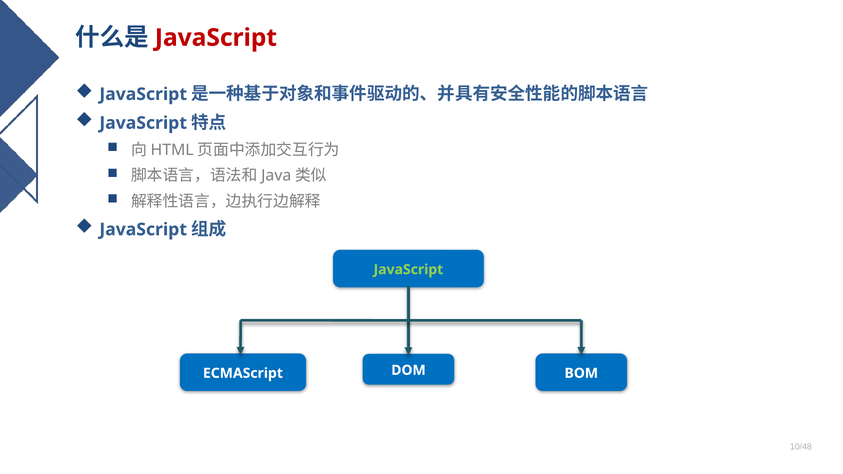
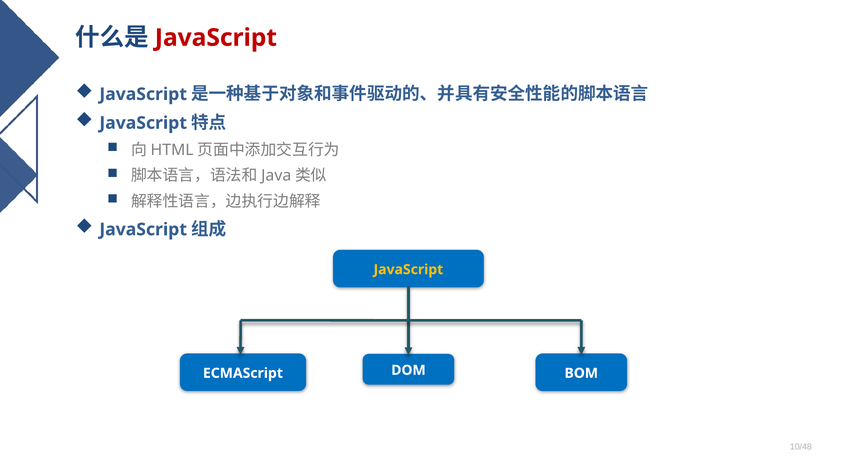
JavaScript at (408, 270) colour: light green -> yellow
